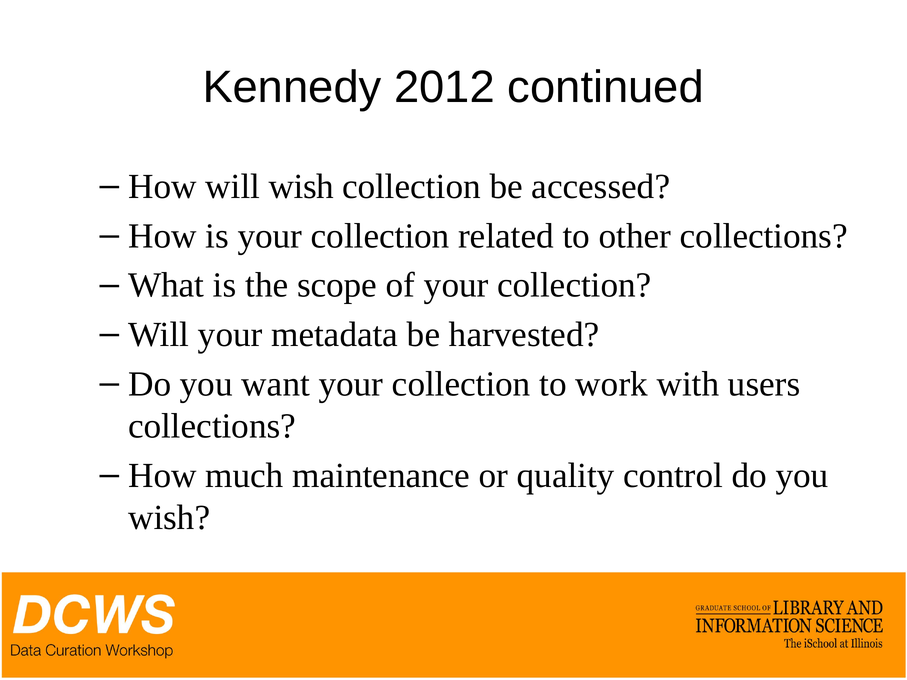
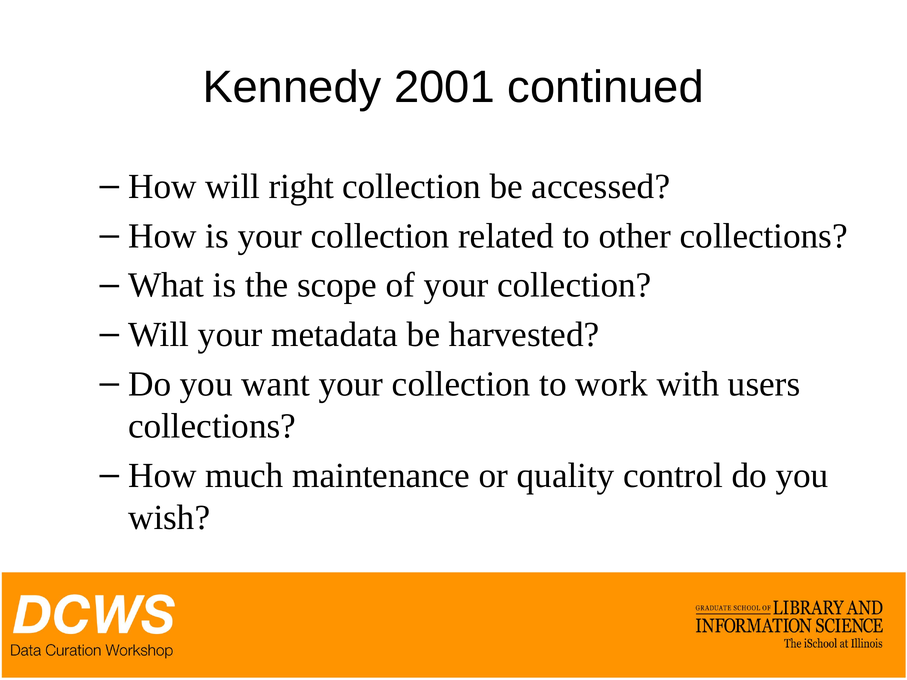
2012: 2012 -> 2001
will wish: wish -> right
